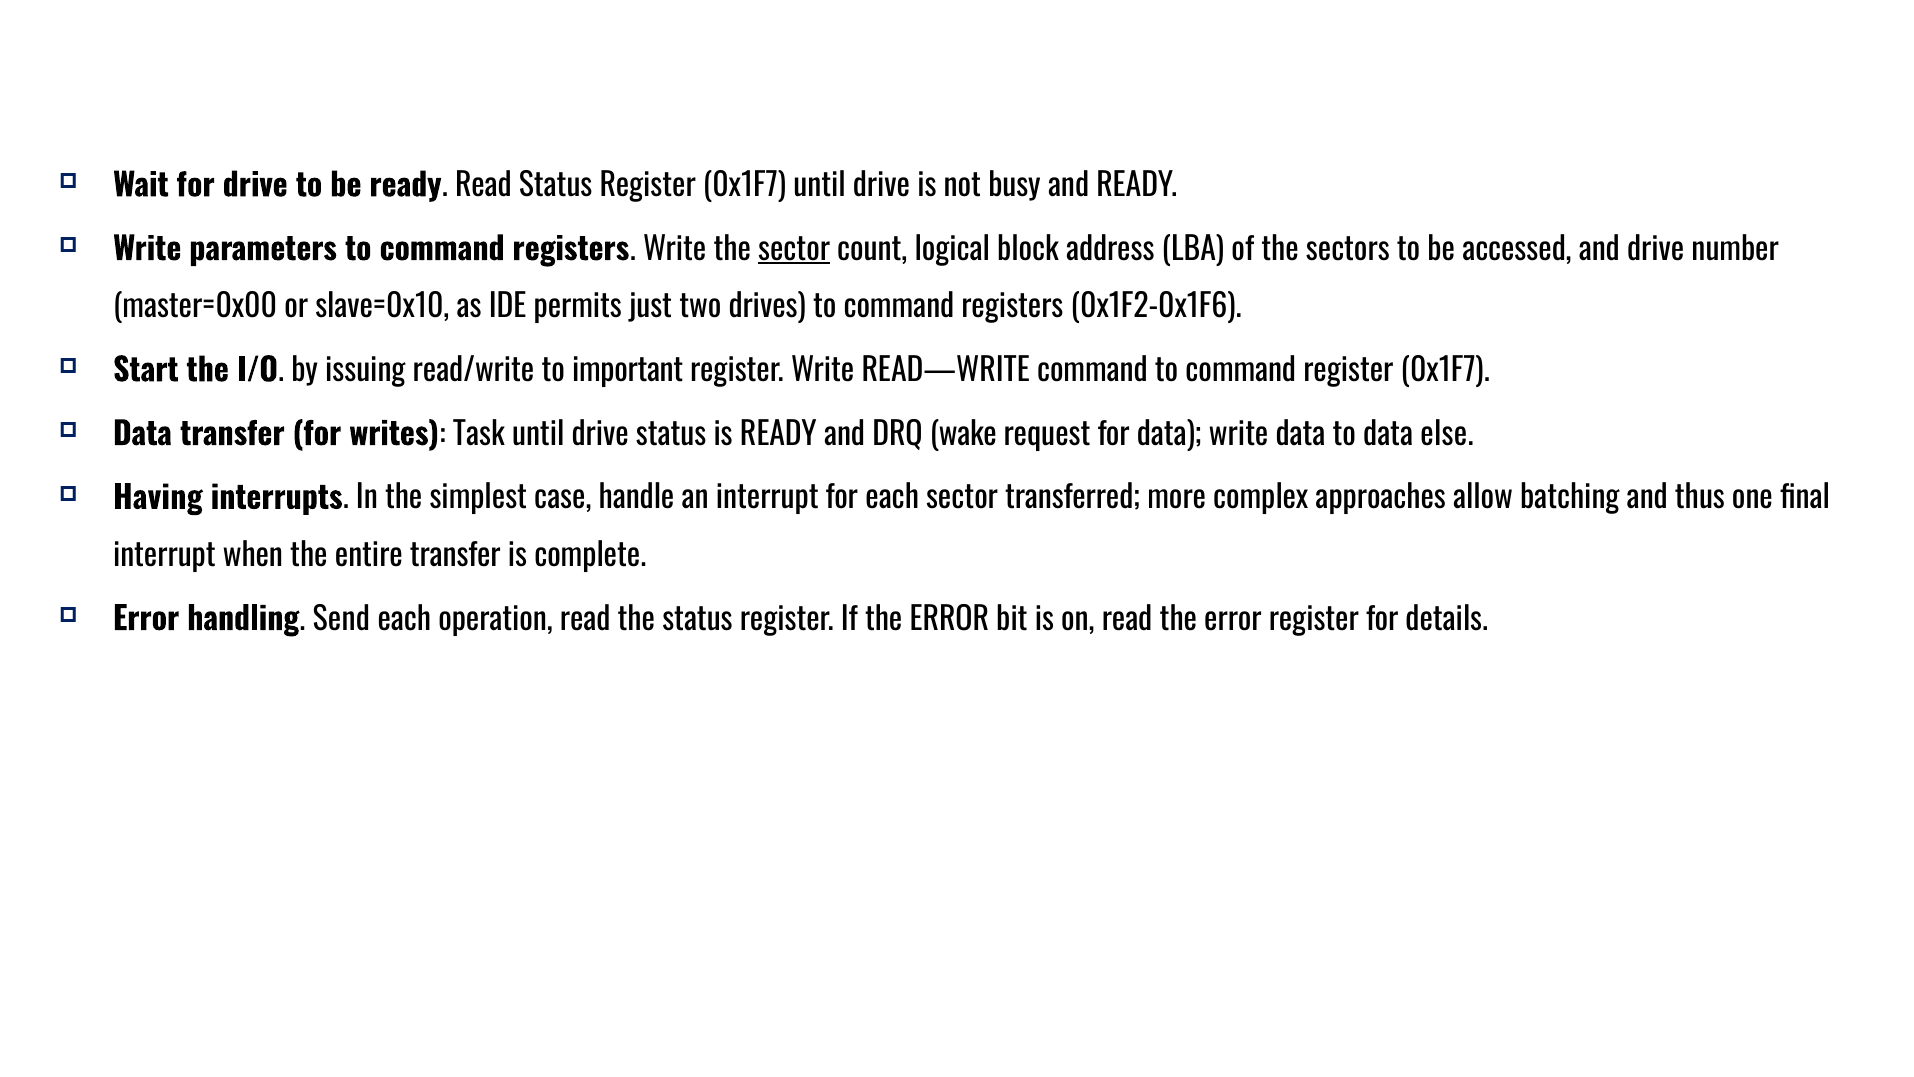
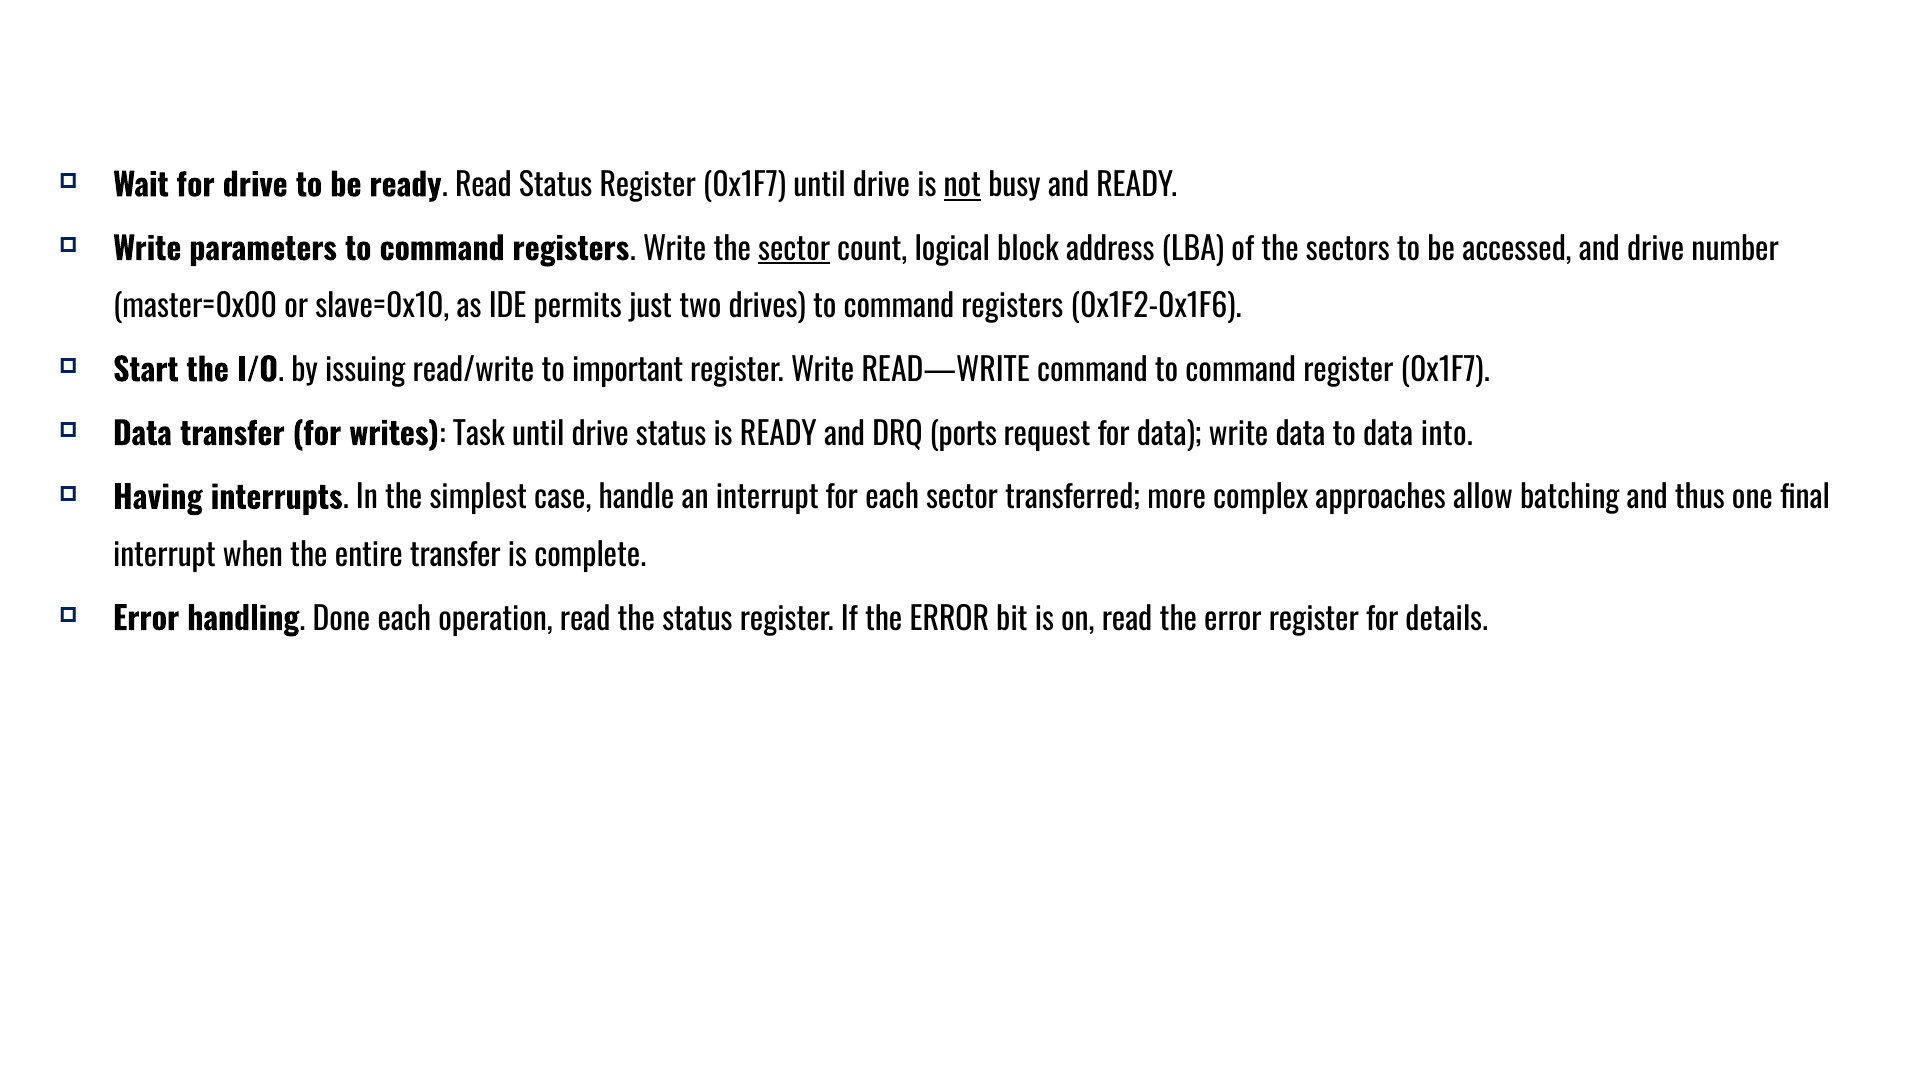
not underline: none -> present
wake: wake -> ports
else: else -> into
Send: Send -> Done
